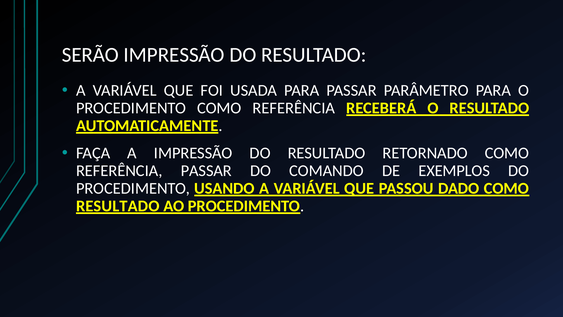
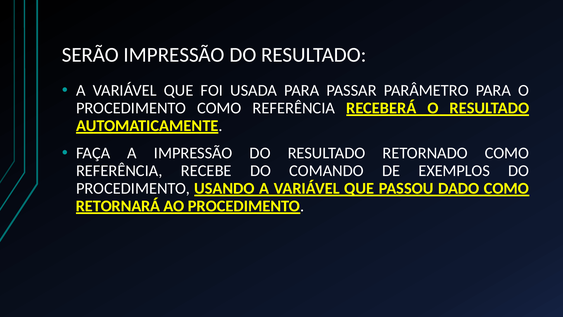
REFERÊNCIA PASSAR: PASSAR -> RECEBE
RESULTADO at (118, 206): RESULTADO -> RETORNARÁ
